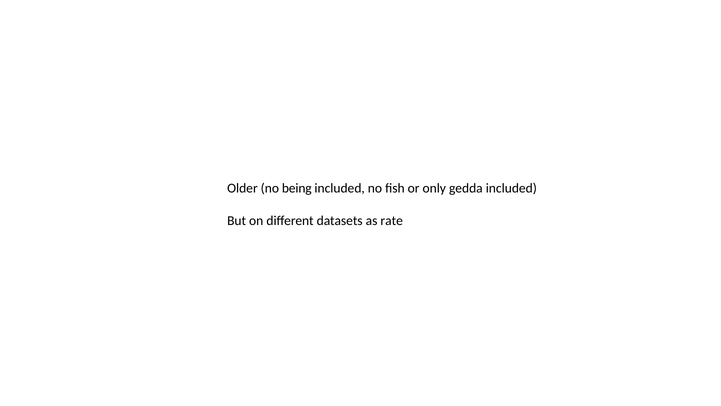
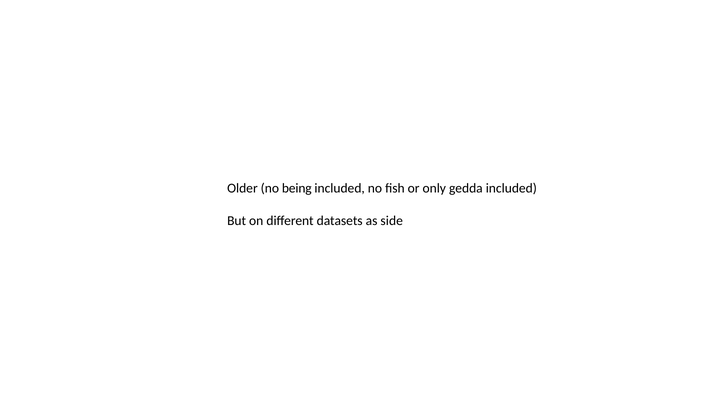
rate: rate -> side
